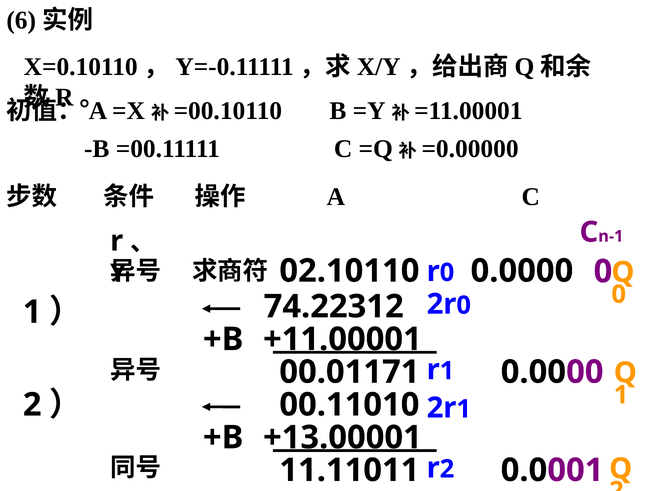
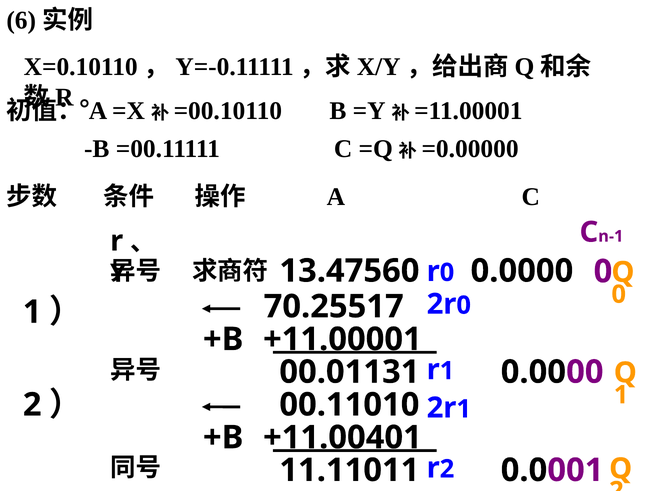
02.10110: 02.10110 -> 13.47560
74.22312: 74.22312 -> 70.25517
00.01171: 00.01171 -> 00.01131
+13.00001: +13.00001 -> +11.00401
